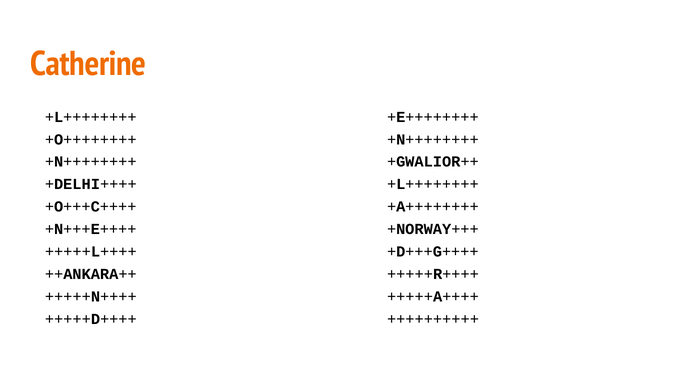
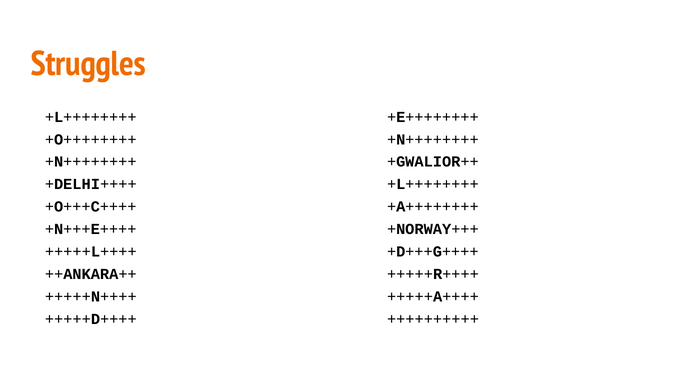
Catherine: Catherine -> Struggles
